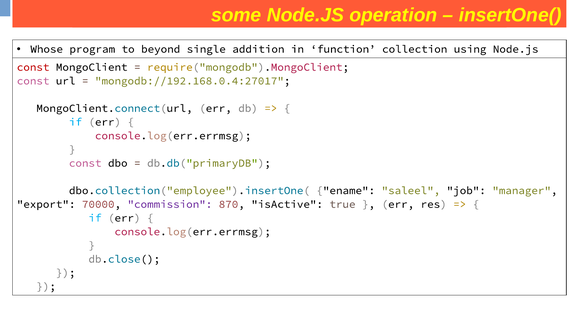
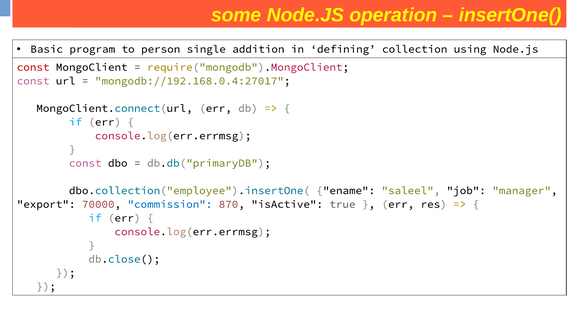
Whose: Whose -> Basic
beyond: beyond -> person
function: function -> defining
commission colour: purple -> blue
